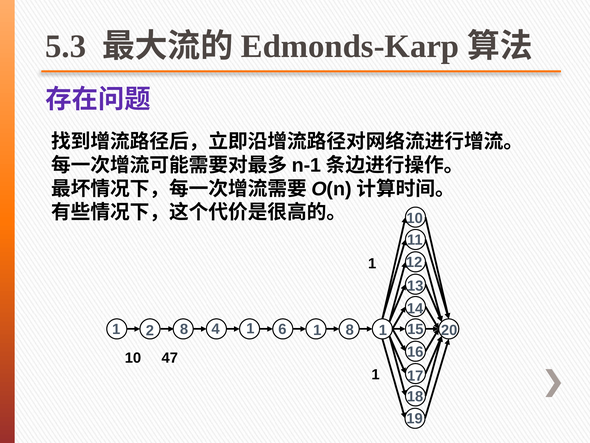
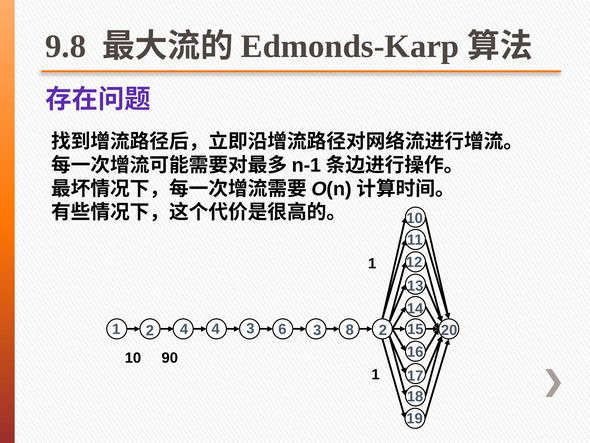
5.3: 5.3 -> 9.8
2 8: 8 -> 4
4 1: 1 -> 3
6 1: 1 -> 3
8 1: 1 -> 2
47: 47 -> 90
